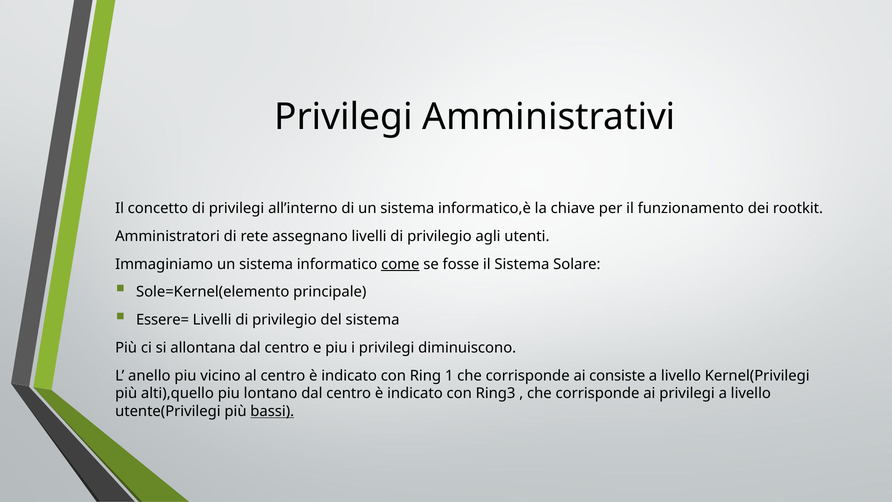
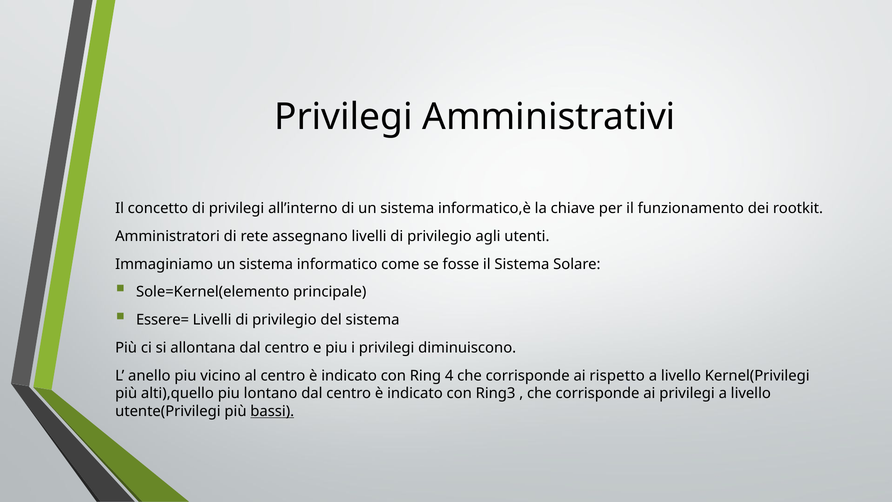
come underline: present -> none
1: 1 -> 4
consiste: consiste -> rispetto
